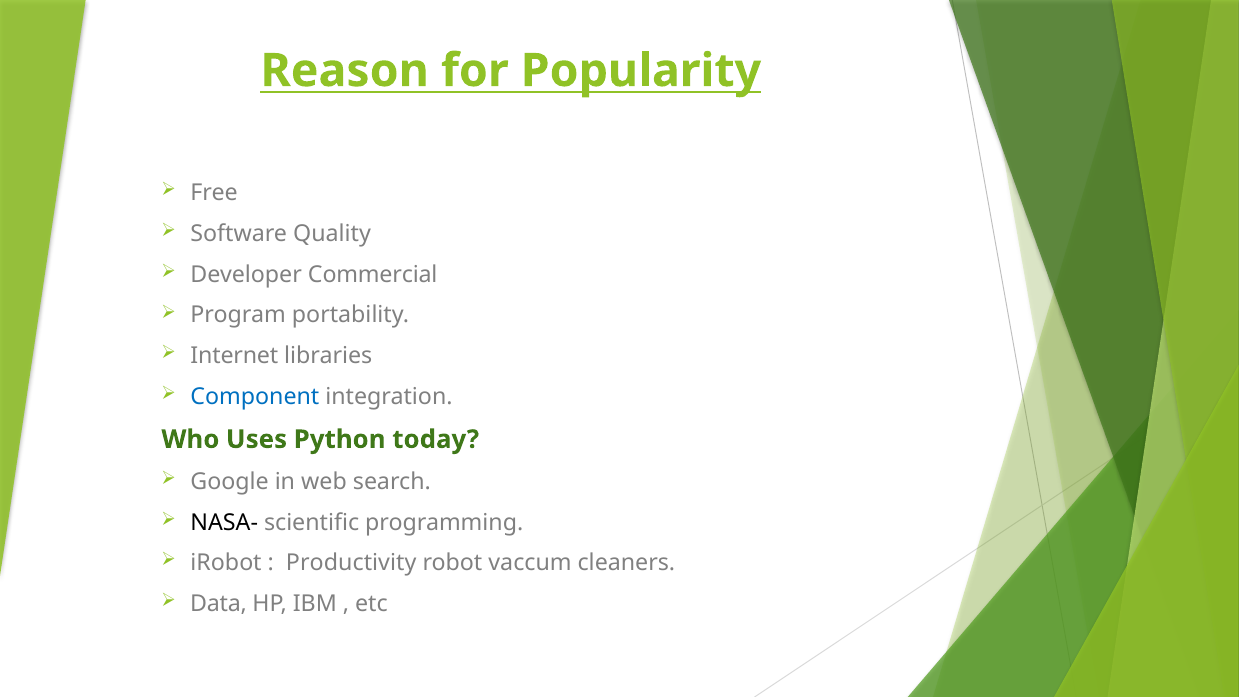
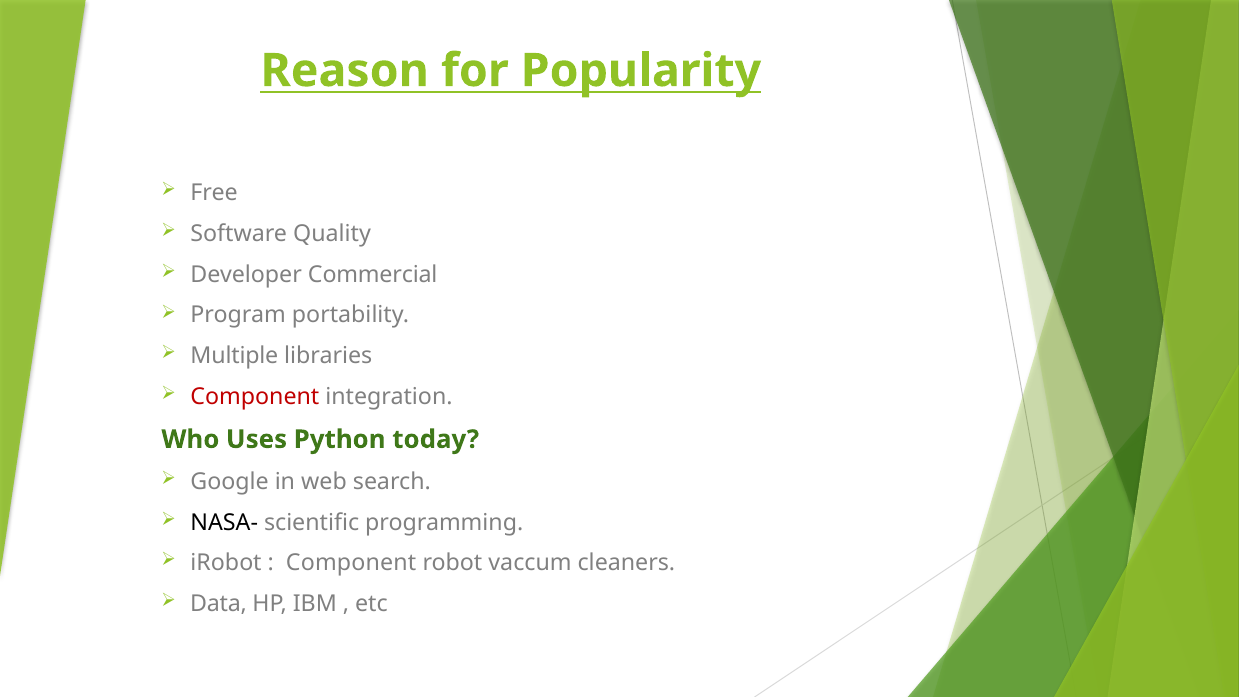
Internet: Internet -> Multiple
Component at (255, 397) colour: blue -> red
Productivity at (351, 563): Productivity -> Component
